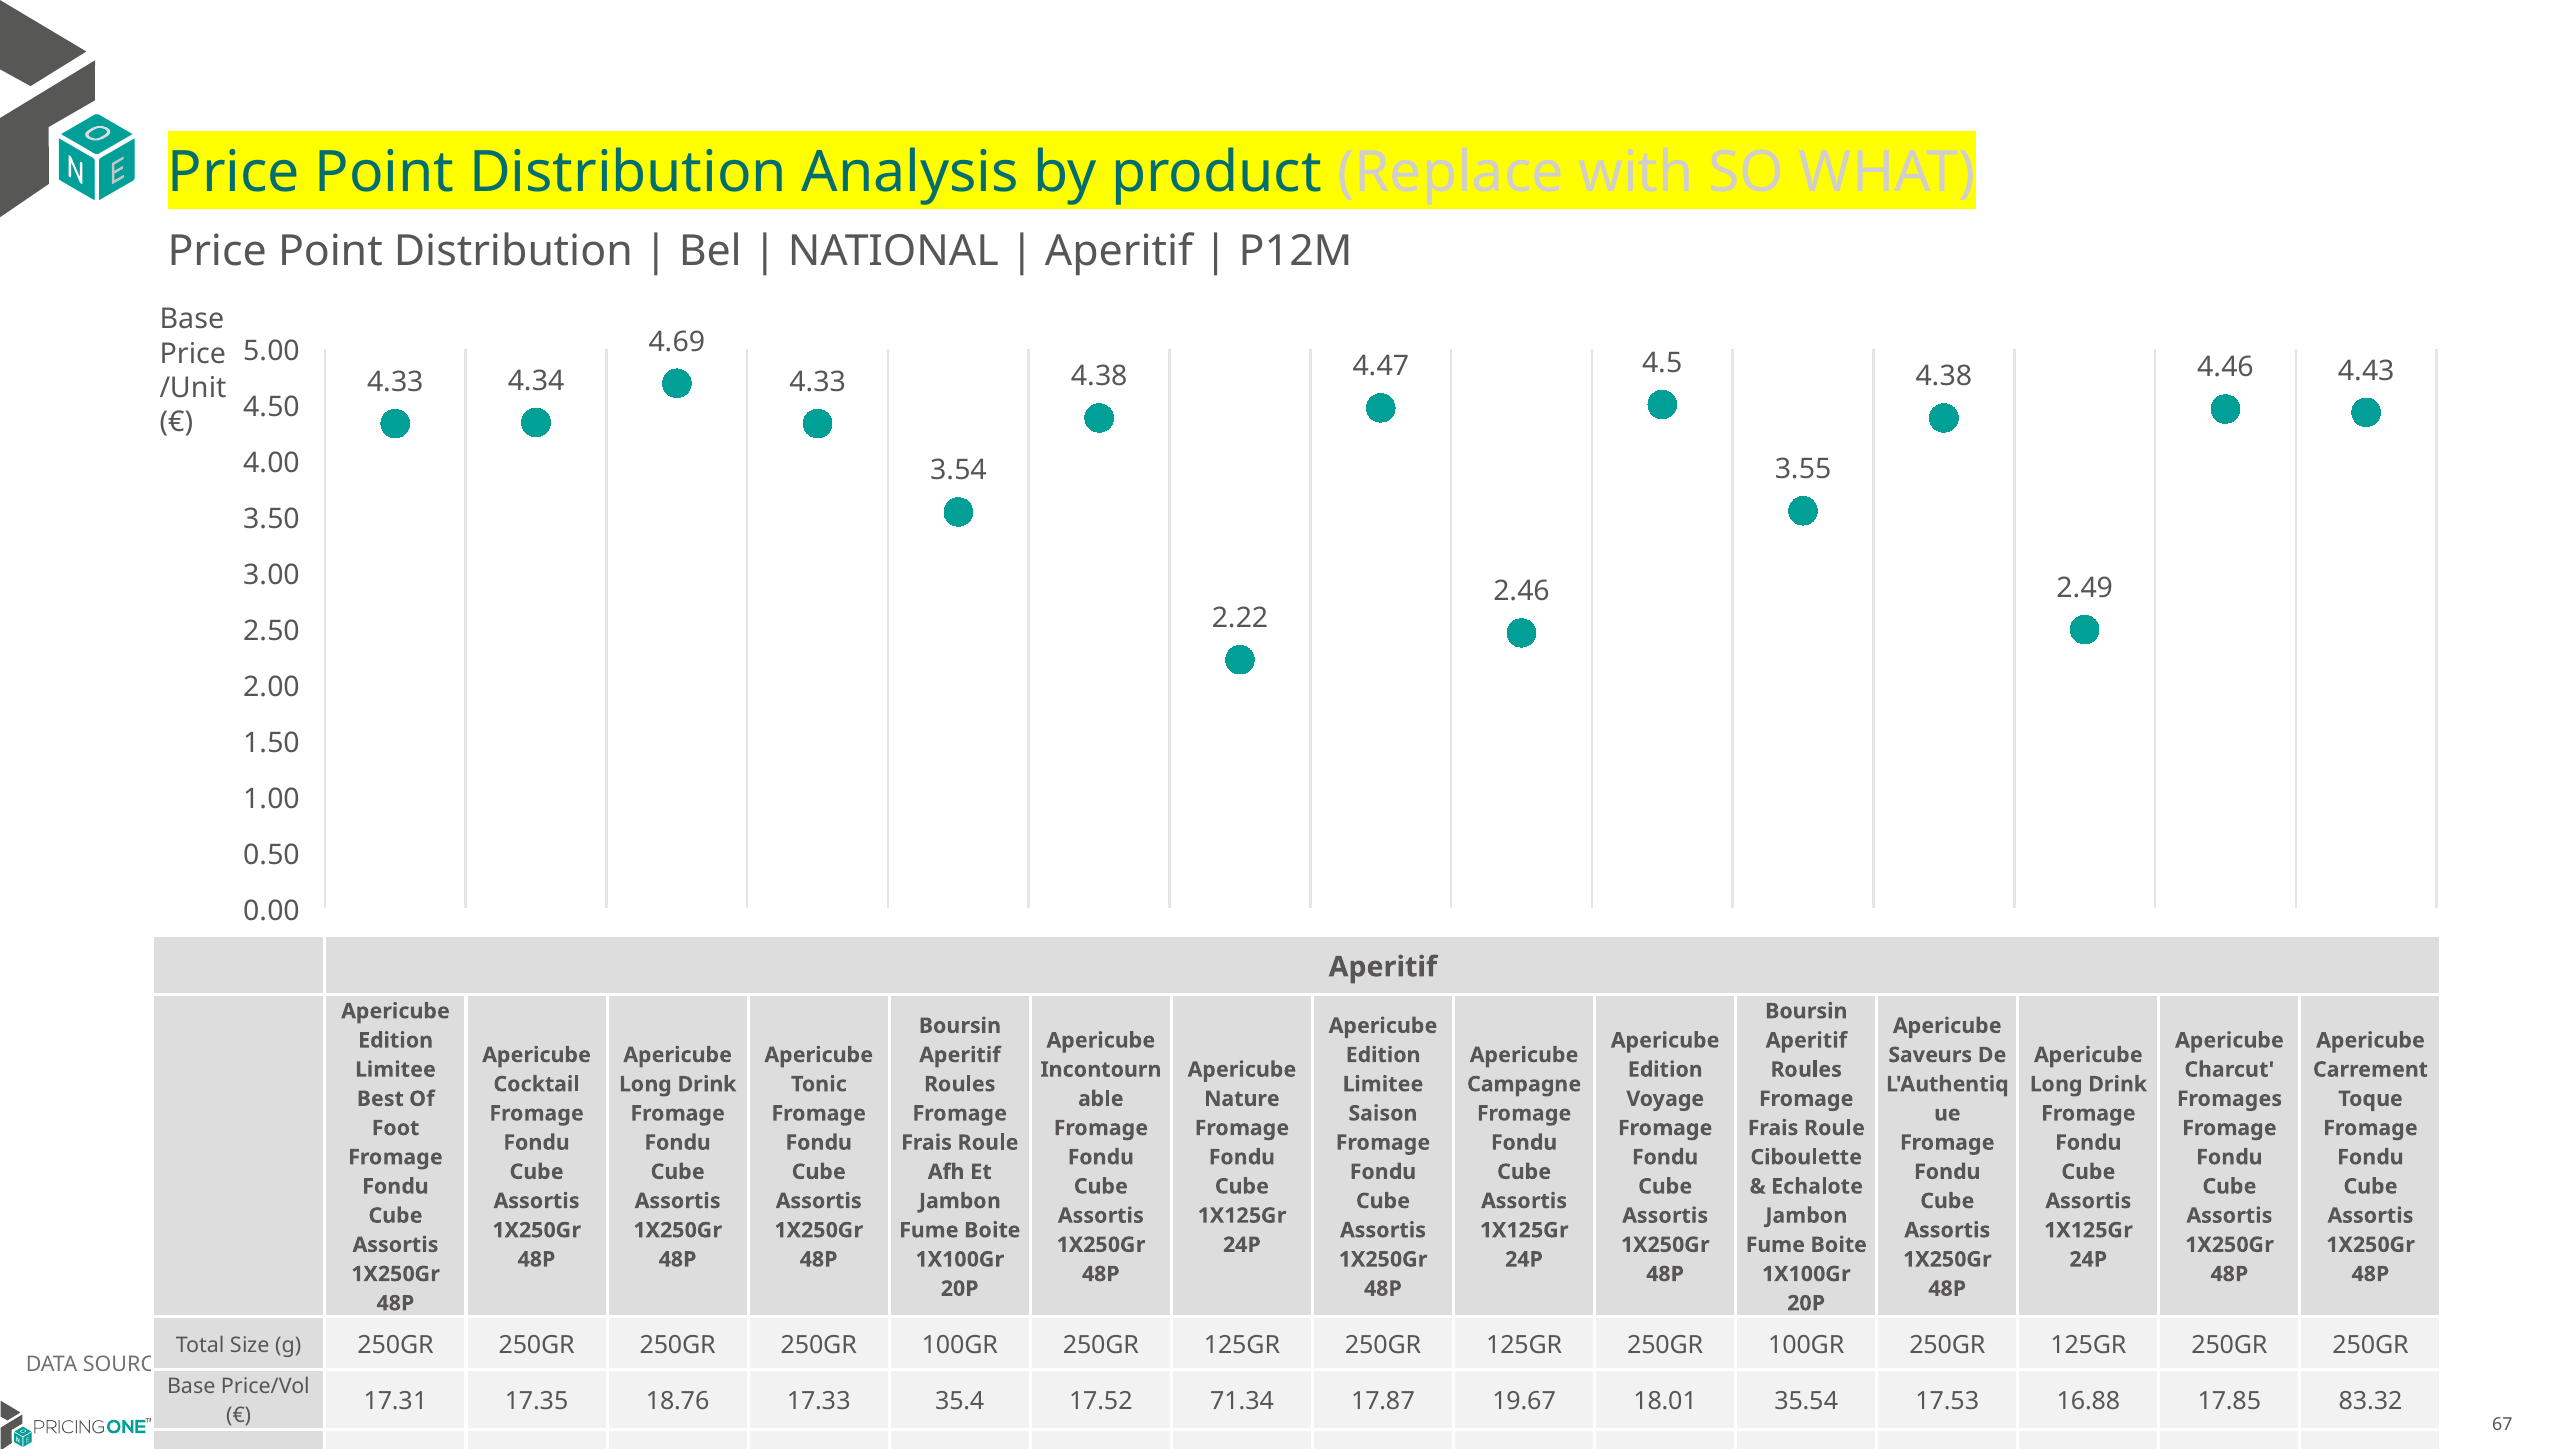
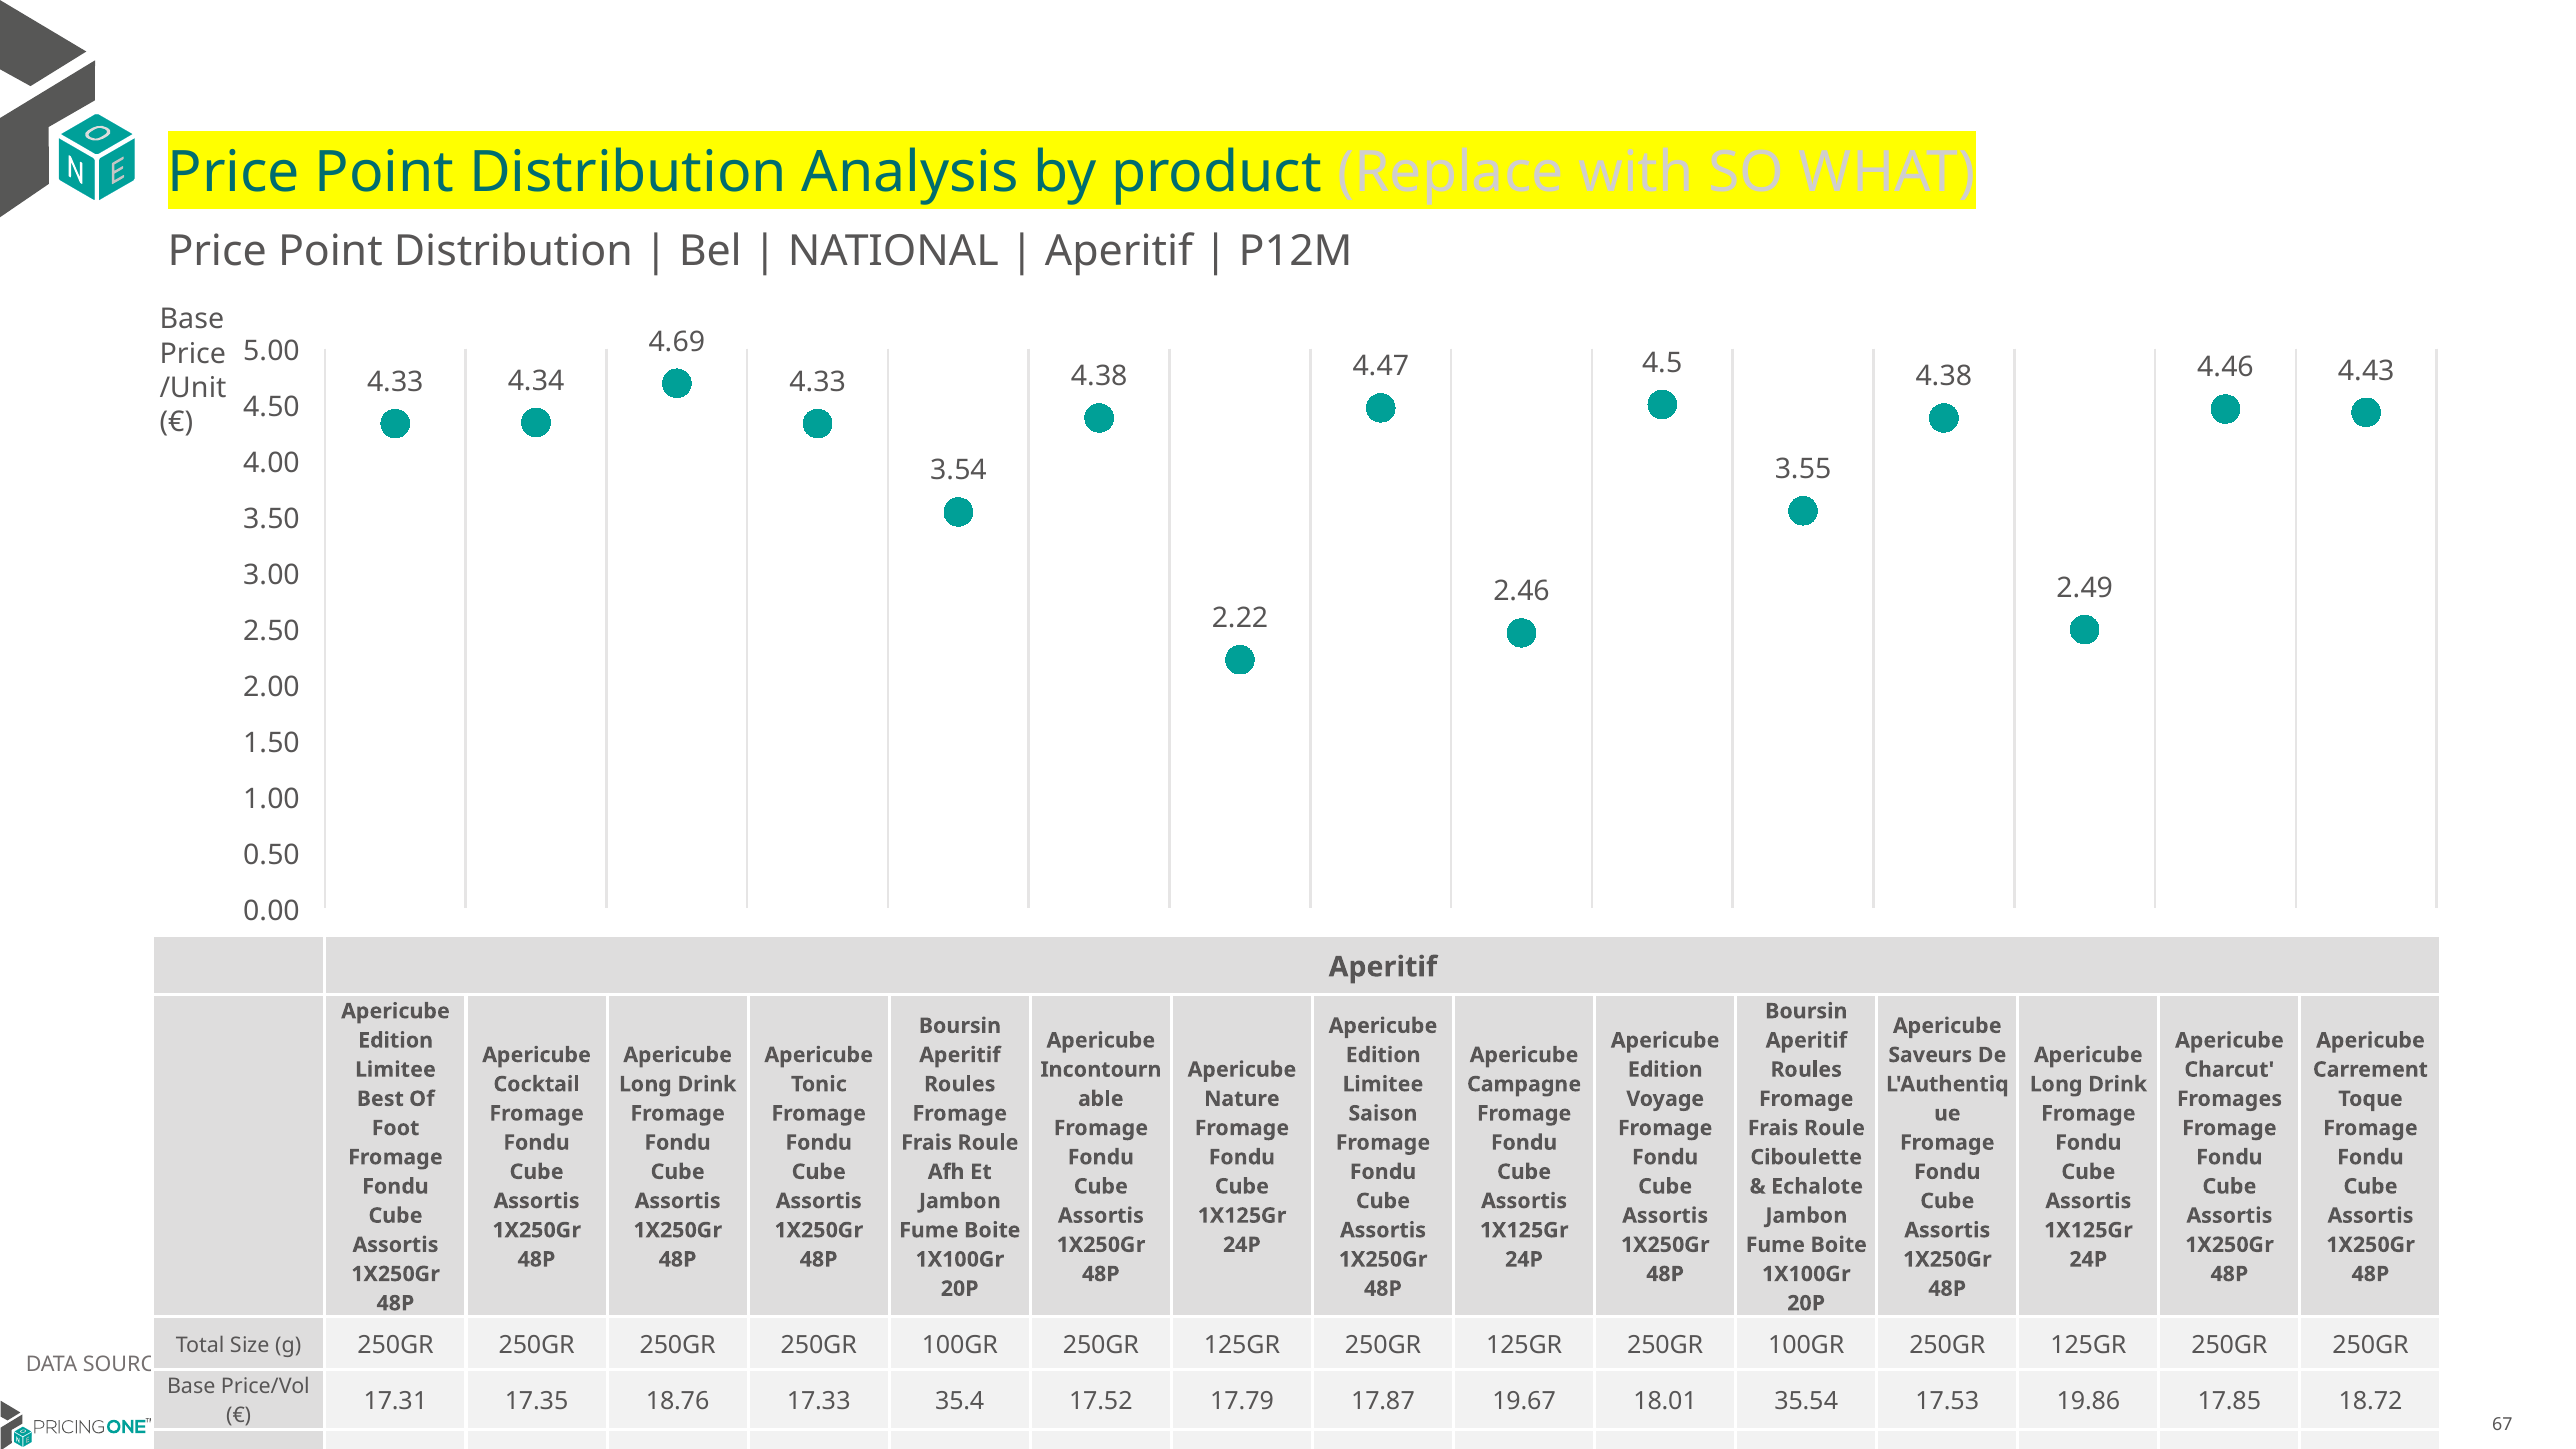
71.34: 71.34 -> 17.79
16.88: 16.88 -> 19.86
83.32: 83.32 -> 18.72
